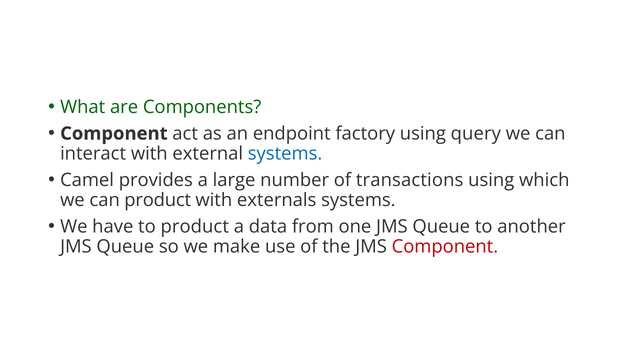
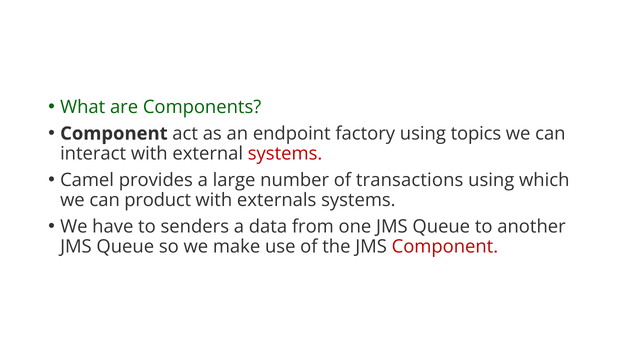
query: query -> topics
systems at (285, 154) colour: blue -> red
to product: product -> senders
